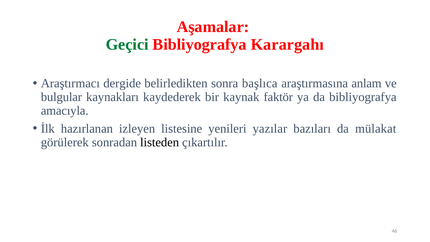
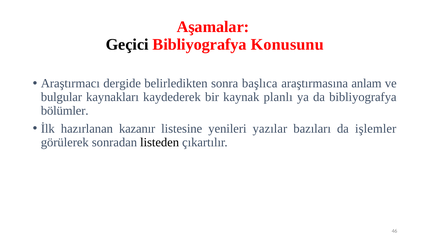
Geçici colour: green -> black
Karargahı: Karargahı -> Konusunu
faktör: faktör -> planlı
amacıyla: amacıyla -> bölümler
izleyen: izleyen -> kazanır
mülakat: mülakat -> işlemler
